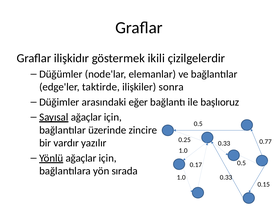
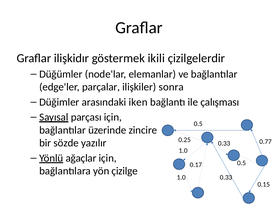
taktirde: taktirde -> parçalar
eğer: eğer -> iken
başlıoruz: başlıoruz -> çalışması
Sayısal ağaçlar: ağaçlar -> parçası
vardır: vardır -> sözde
sırada: sırada -> çizilge
